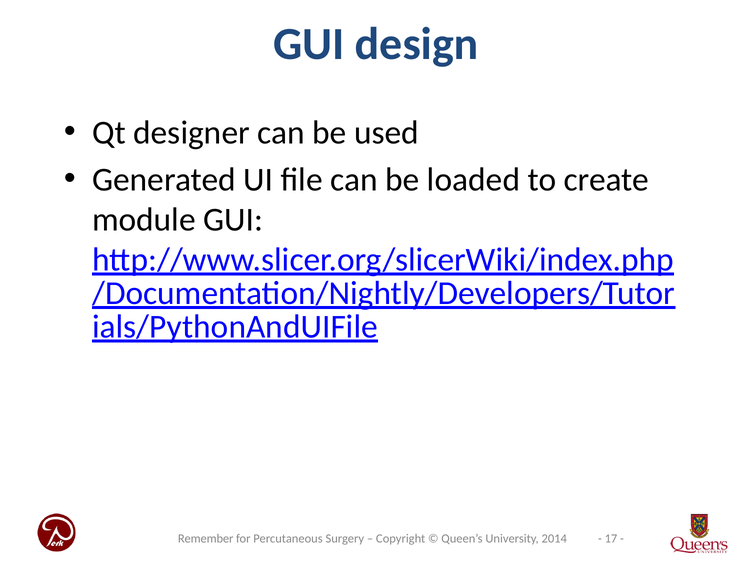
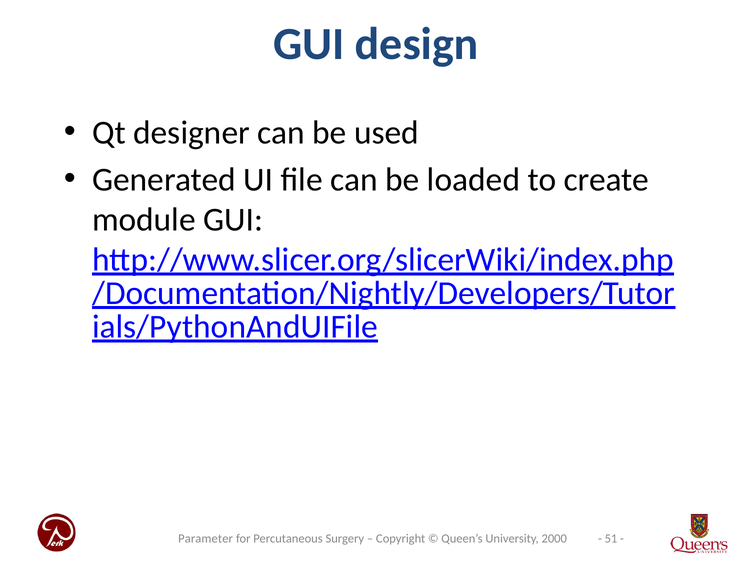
17: 17 -> 51
Remember: Remember -> Parameter
2014: 2014 -> 2000
